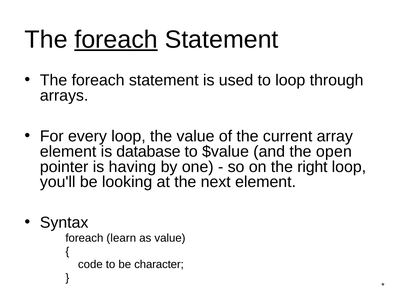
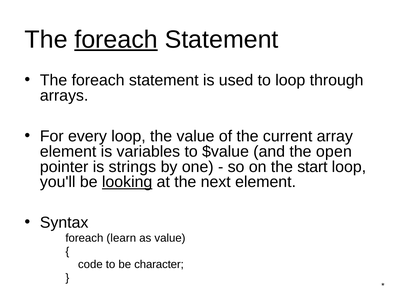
database: database -> variables
having: having -> strings
right: right -> start
looking underline: none -> present
